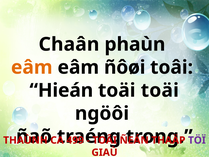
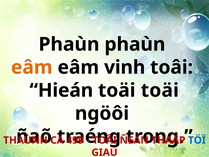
Chaân at (69, 44): Chaân -> Phaùn
ñôøi: ñôøi -> vinh
TÖÏ colour: purple -> blue
